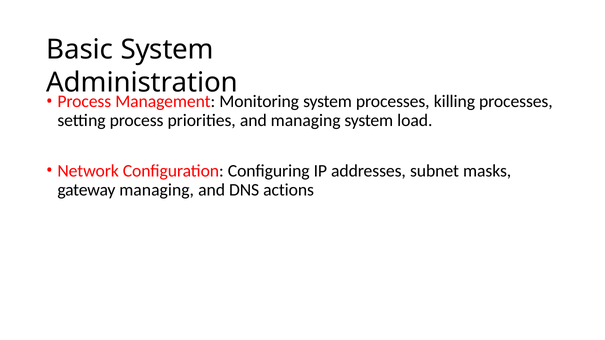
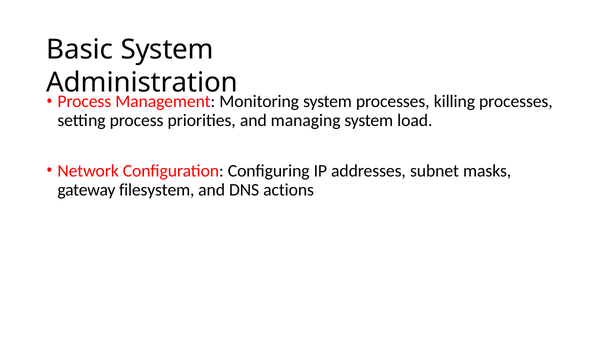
gateway managing: managing -> filesystem
